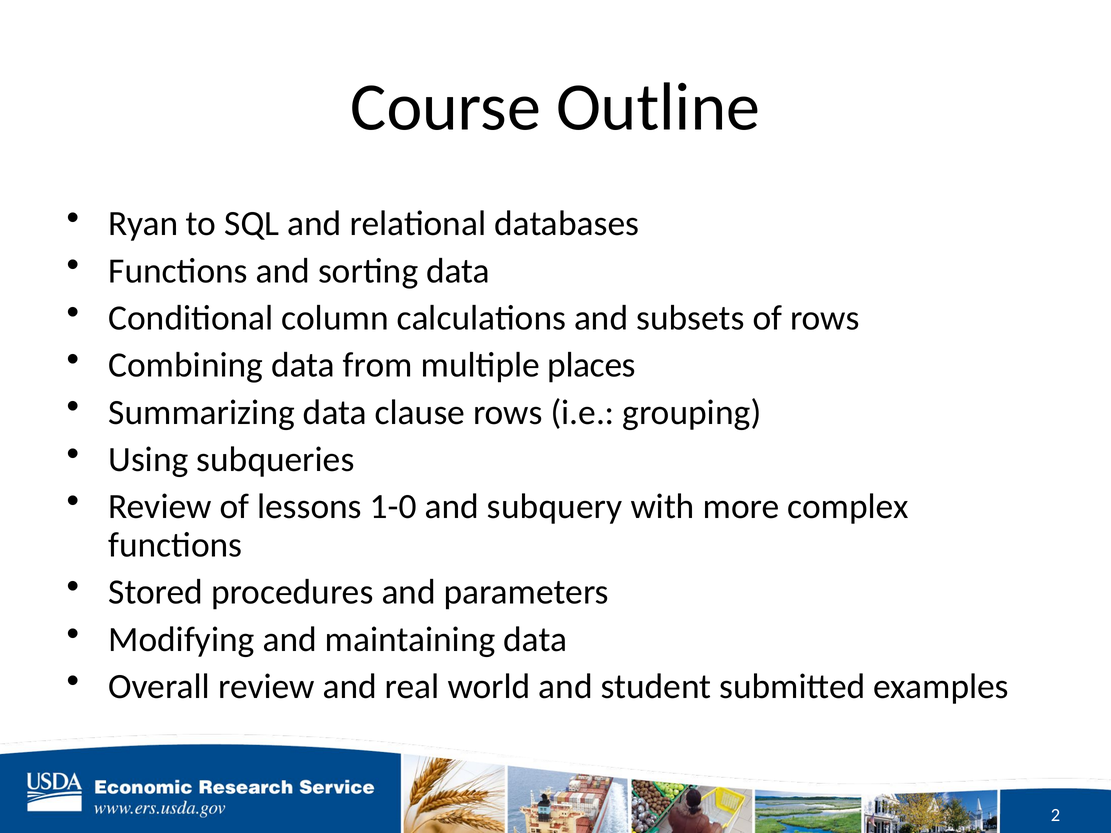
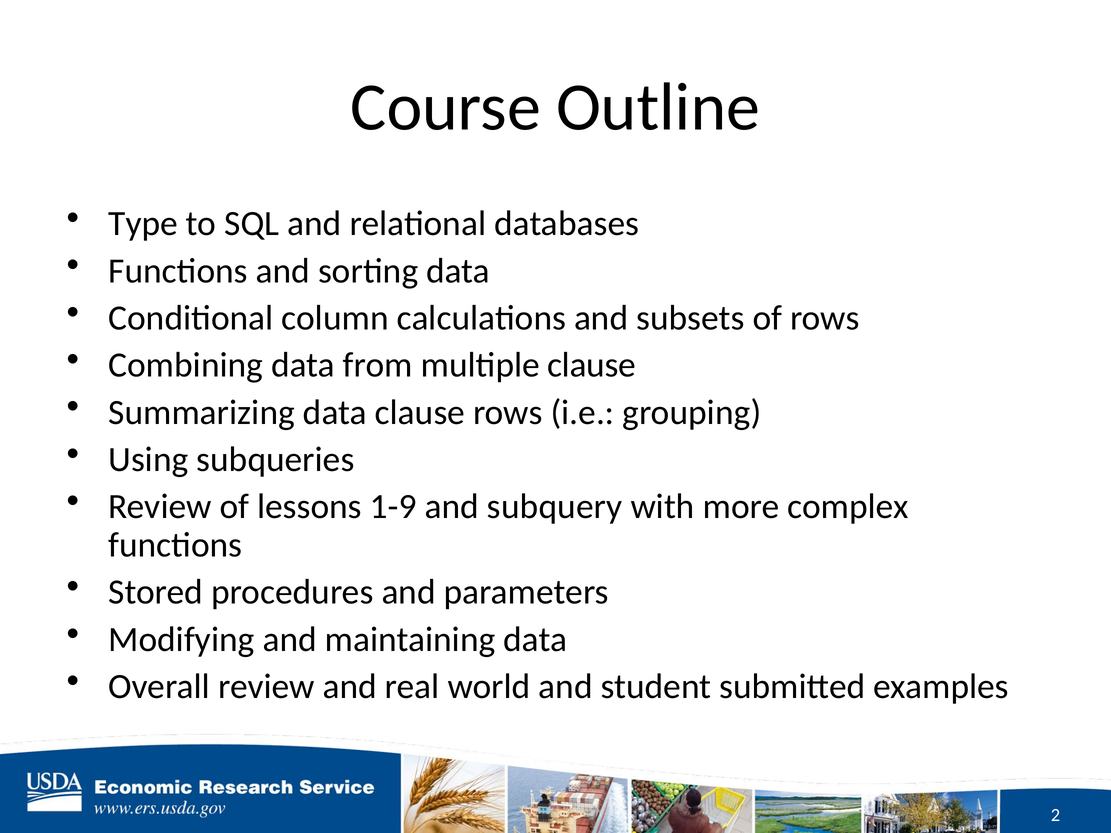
Ryan: Ryan -> Type
multiple places: places -> clause
1-0: 1-0 -> 1-9
